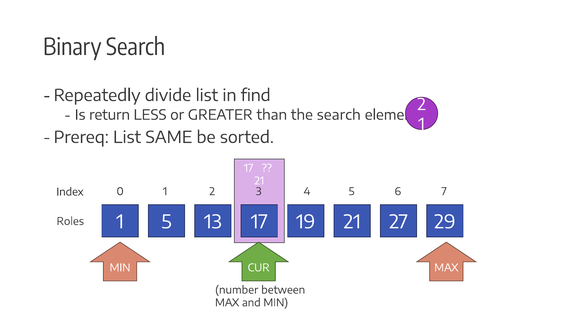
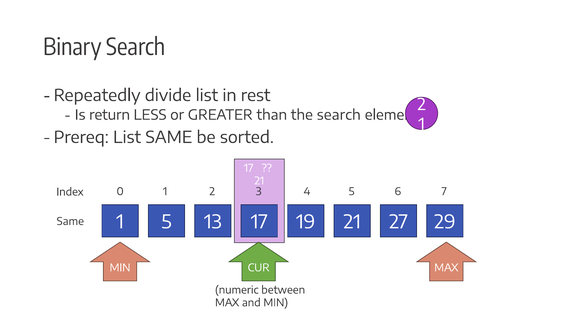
find: find -> rest
Roles at (70, 221): Roles -> Same
number: number -> numeric
